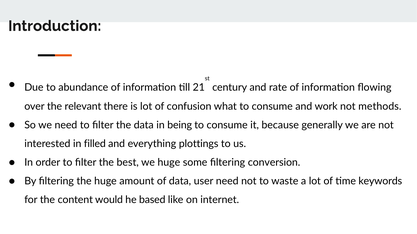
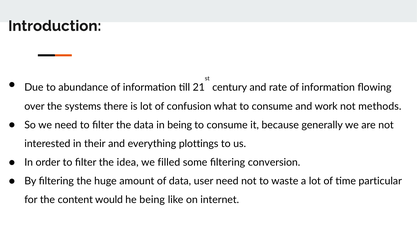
relevant: relevant -> systems
filled: filled -> their
best: best -> idea
we huge: huge -> filled
keywords: keywords -> particular
he based: based -> being
